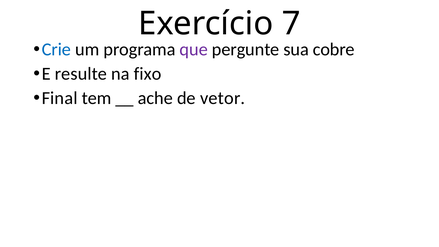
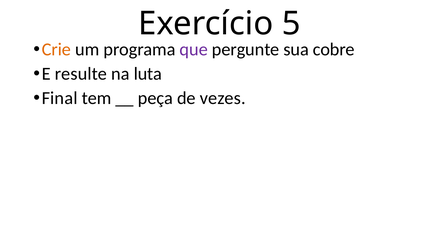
7: 7 -> 5
Crie colour: blue -> orange
fixo: fixo -> luta
ache: ache -> peça
vetor: vetor -> vezes
